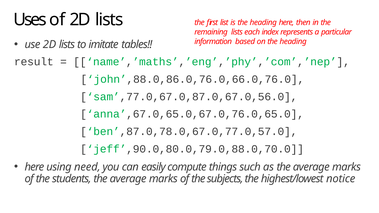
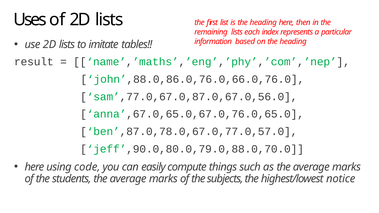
need: need -> code
